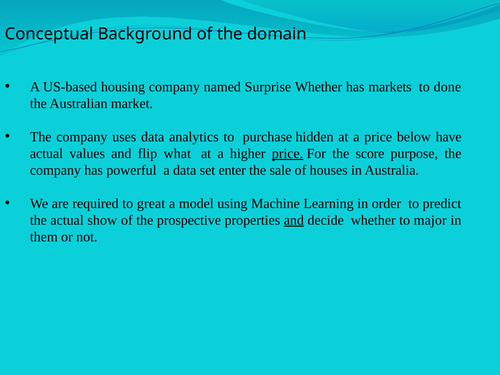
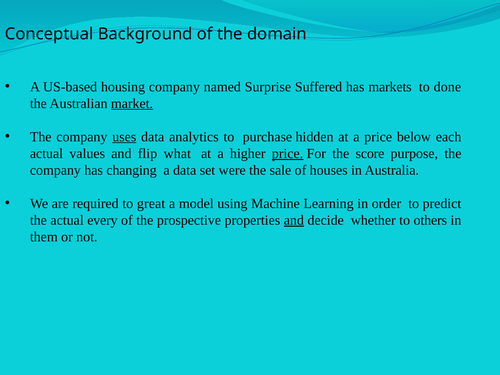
Surprise Whether: Whether -> Suffered
market underline: none -> present
uses underline: none -> present
have: have -> each
powerful: powerful -> changing
enter: enter -> were
show: show -> every
major: major -> others
